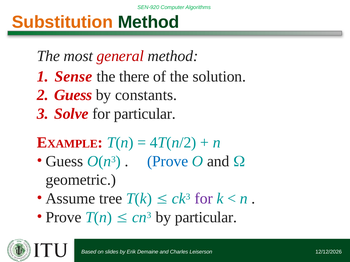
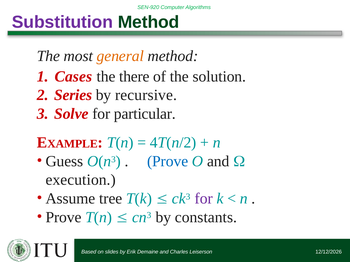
Substitution colour: orange -> purple
general colour: red -> orange
Sense: Sense -> Cases
Guess at (73, 95): Guess -> Series
constants: constants -> recursive
geometric: geometric -> execution
by particular: particular -> constants
